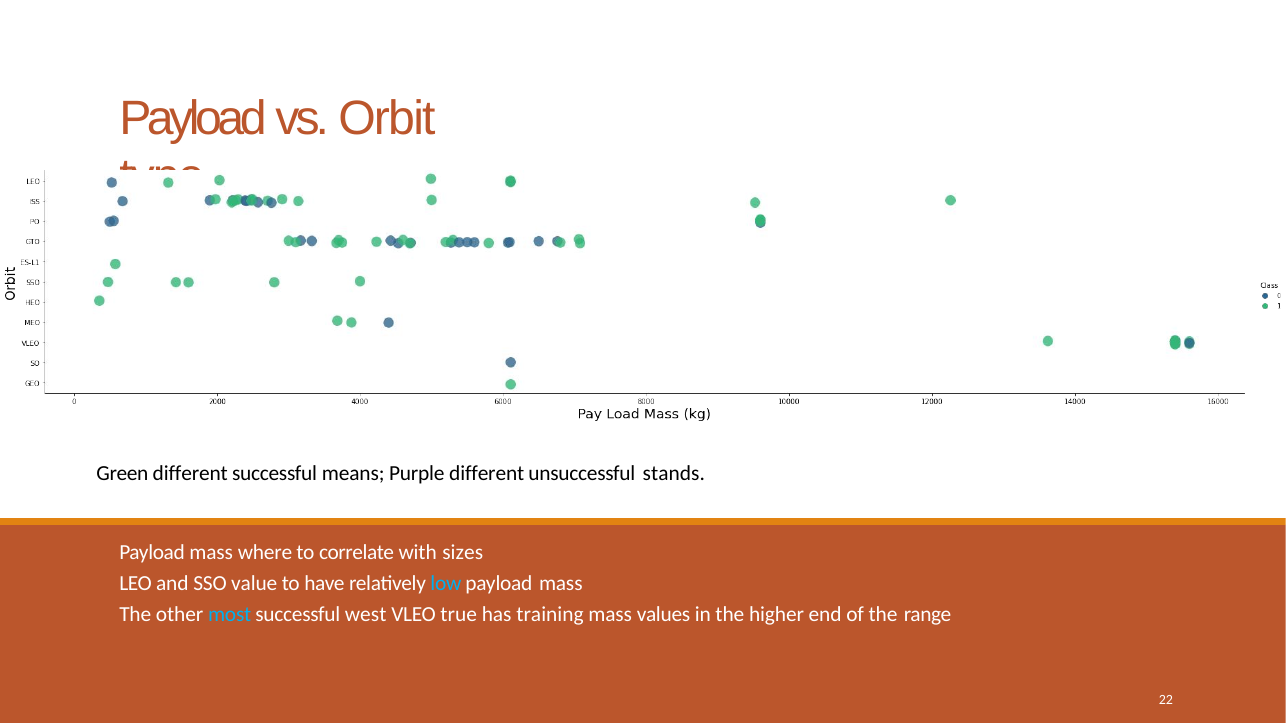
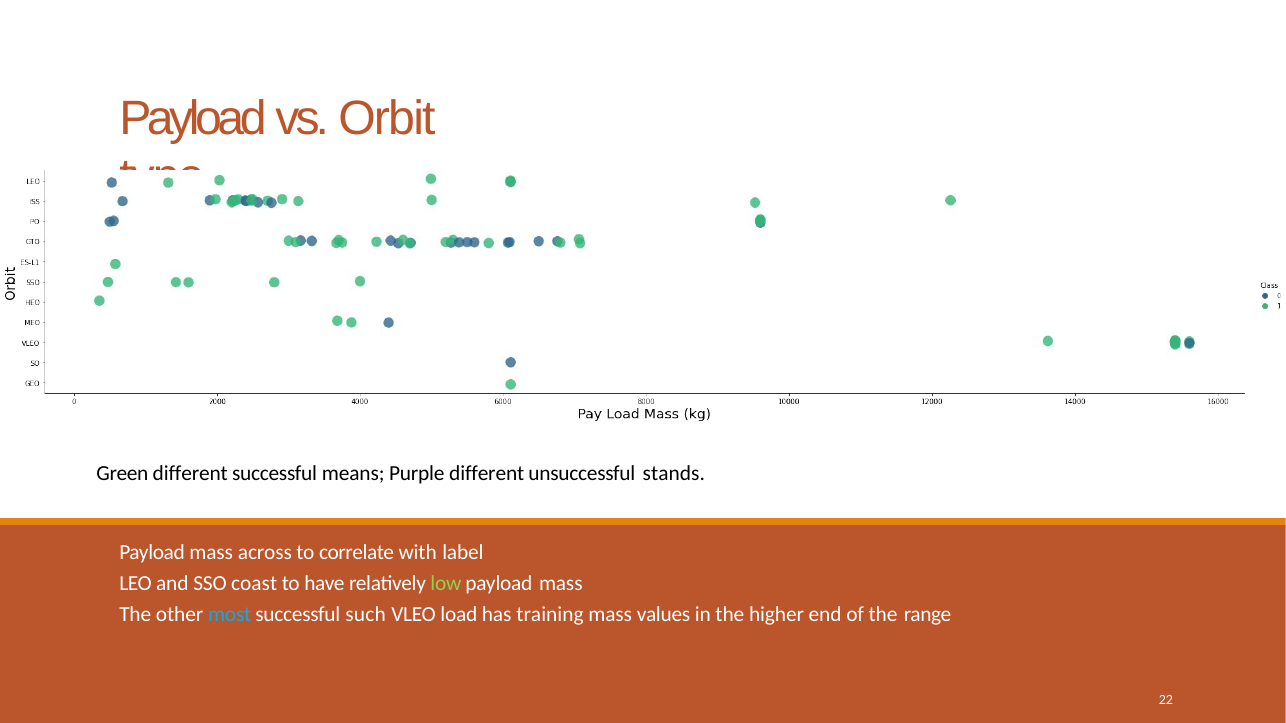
where: where -> across
sizes: sizes -> label
value: value -> coast
low colour: light blue -> light green
west: west -> such
true: true -> load
